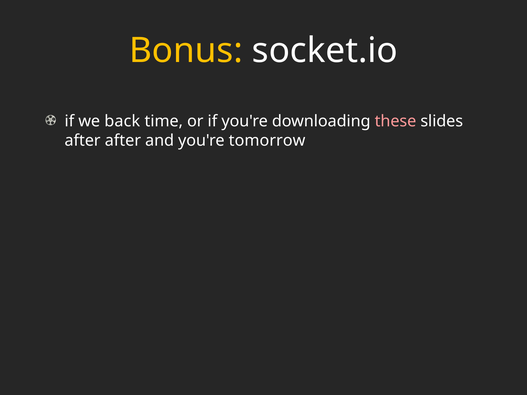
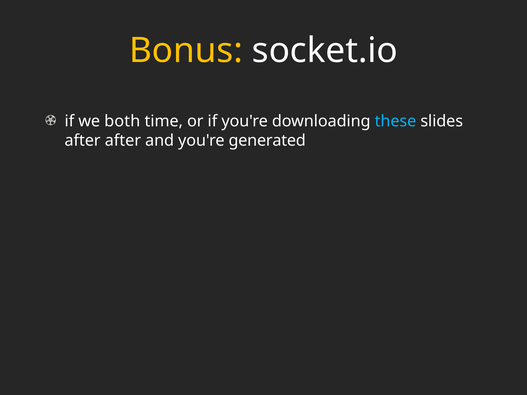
back: back -> both
these colour: pink -> light blue
tomorrow: tomorrow -> generated
